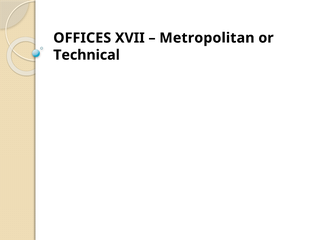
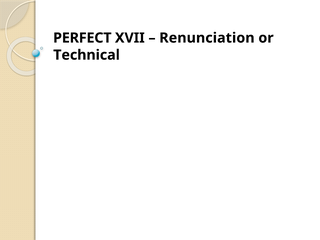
OFFICES: OFFICES -> PERFECT
Metropolitan: Metropolitan -> Renunciation
